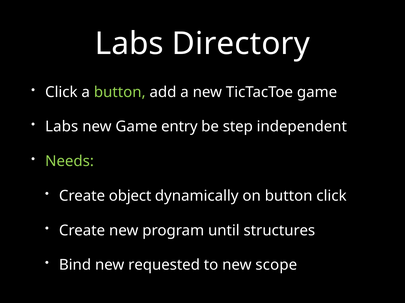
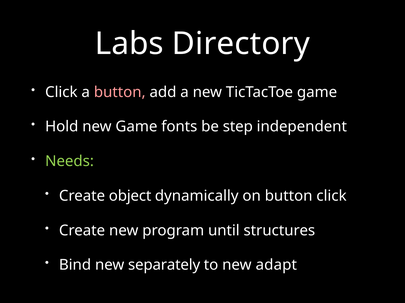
button at (120, 92) colour: light green -> pink
Labs at (62, 127): Labs -> Hold
entry: entry -> fonts
requested: requested -> separately
scope: scope -> adapt
